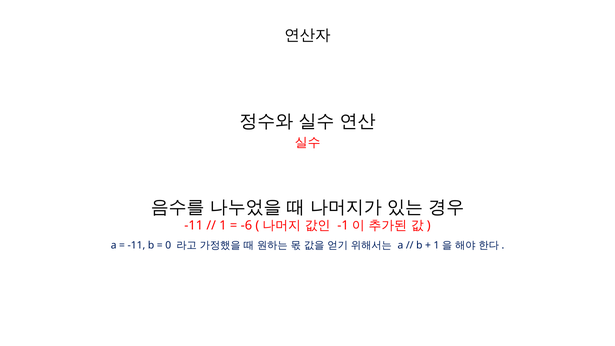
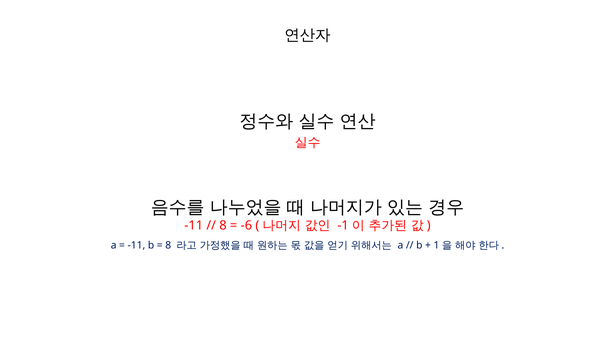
1 at (223, 226): 1 -> 8
0 at (168, 245): 0 -> 8
